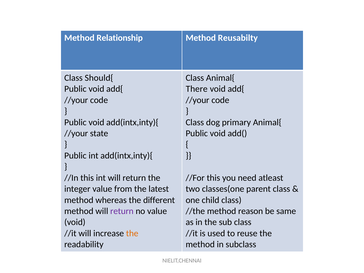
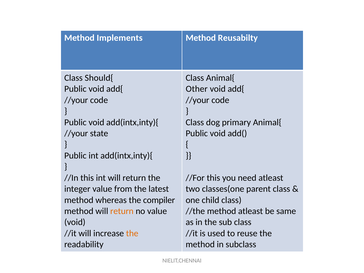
Relationship: Relationship -> Implements
There: There -> Other
different: different -> compiler
return at (122, 211) colour: purple -> orange
method reason: reason -> atleast
